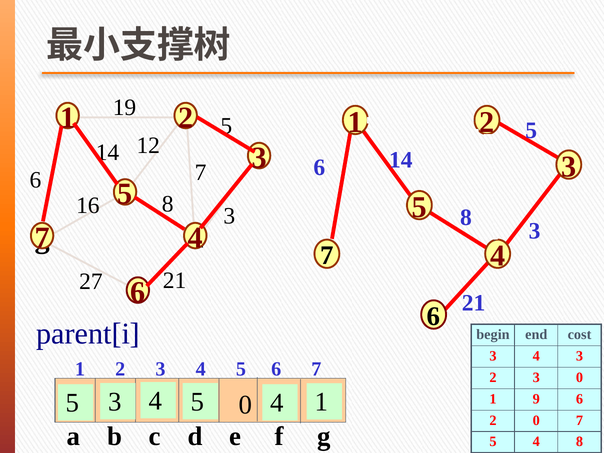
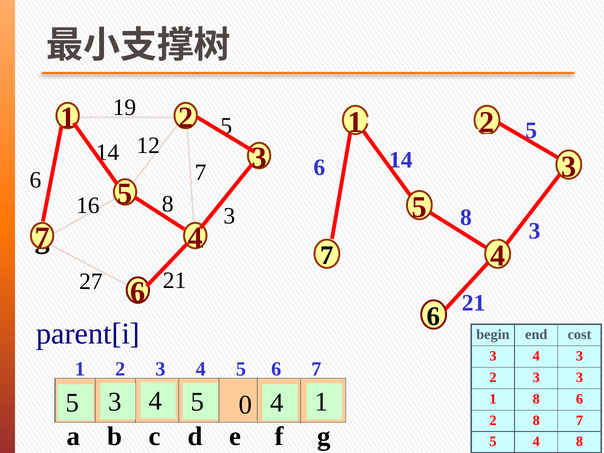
3 0: 0 -> 3
1 9: 9 -> 8
2 0: 0 -> 8
